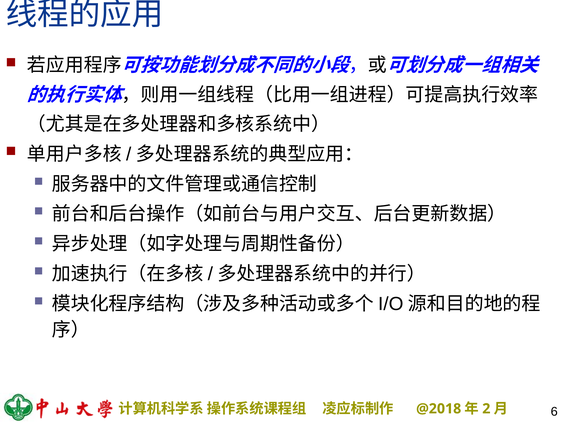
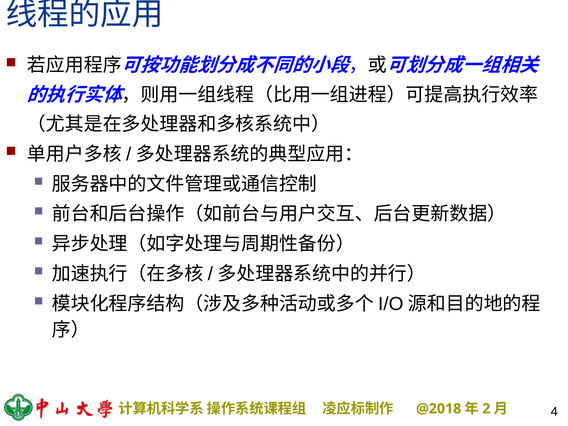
6: 6 -> 4
